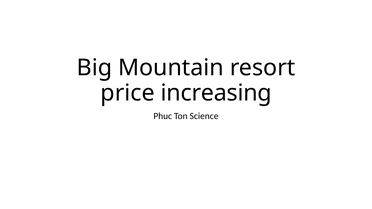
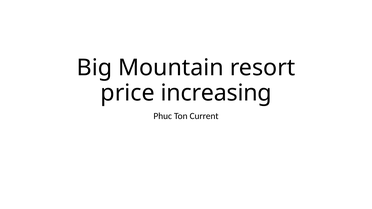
Science: Science -> Current
